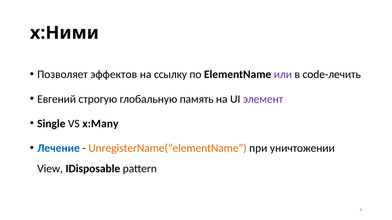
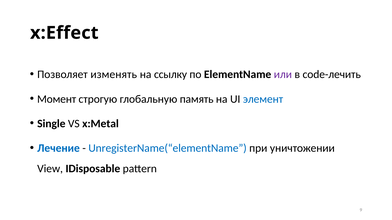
x:Ними: x:Ними -> x:Effect
эффектов: эффектов -> изменять
Евгений: Евгений -> Момент
элемент colour: purple -> blue
x:Many: x:Many -> x:Metal
UnregisterName(“elementName colour: orange -> blue
